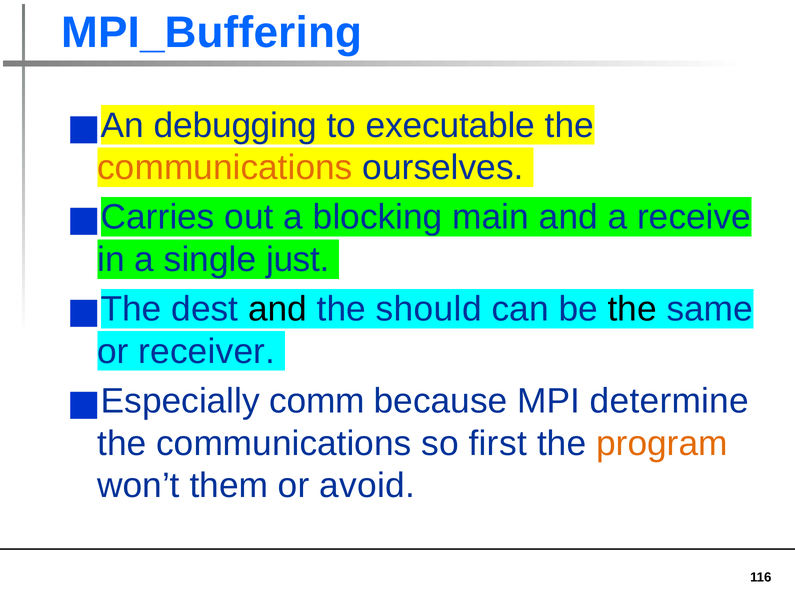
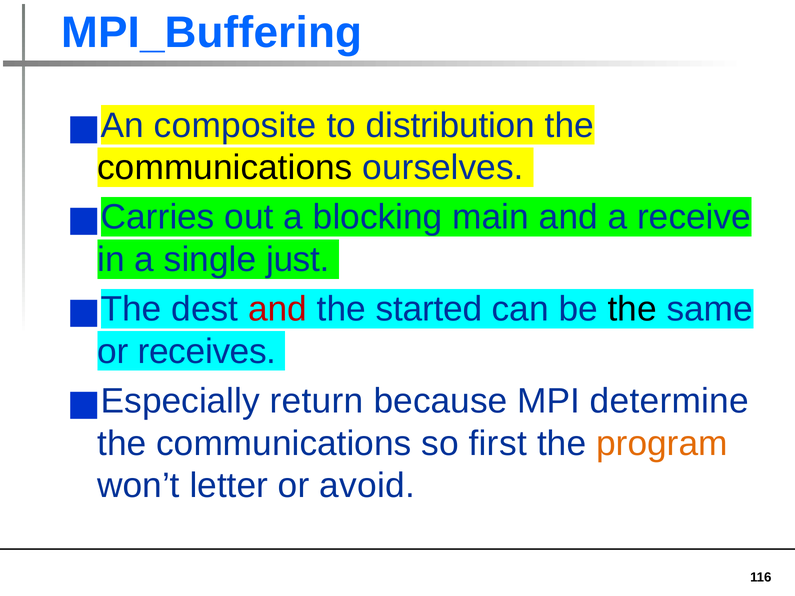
debugging: debugging -> composite
executable: executable -> distribution
communications at (225, 168) colour: orange -> black
and at (278, 309) colour: black -> red
should: should -> started
receiver: receiver -> receives
comm: comm -> return
them: them -> letter
